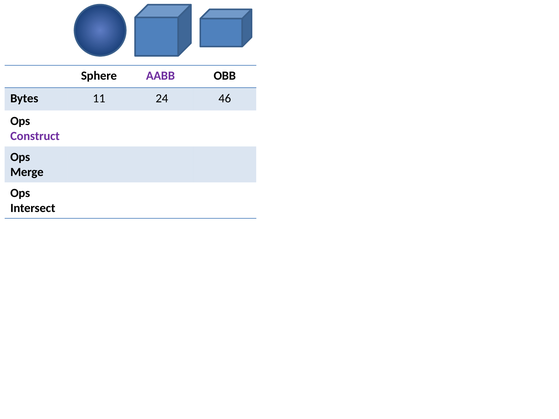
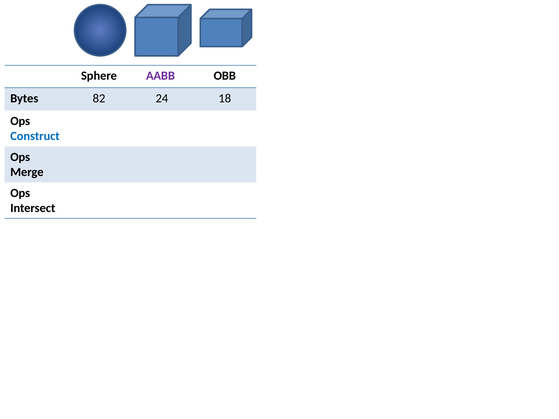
11: 11 -> 82
46: 46 -> 18
Construct colour: purple -> blue
